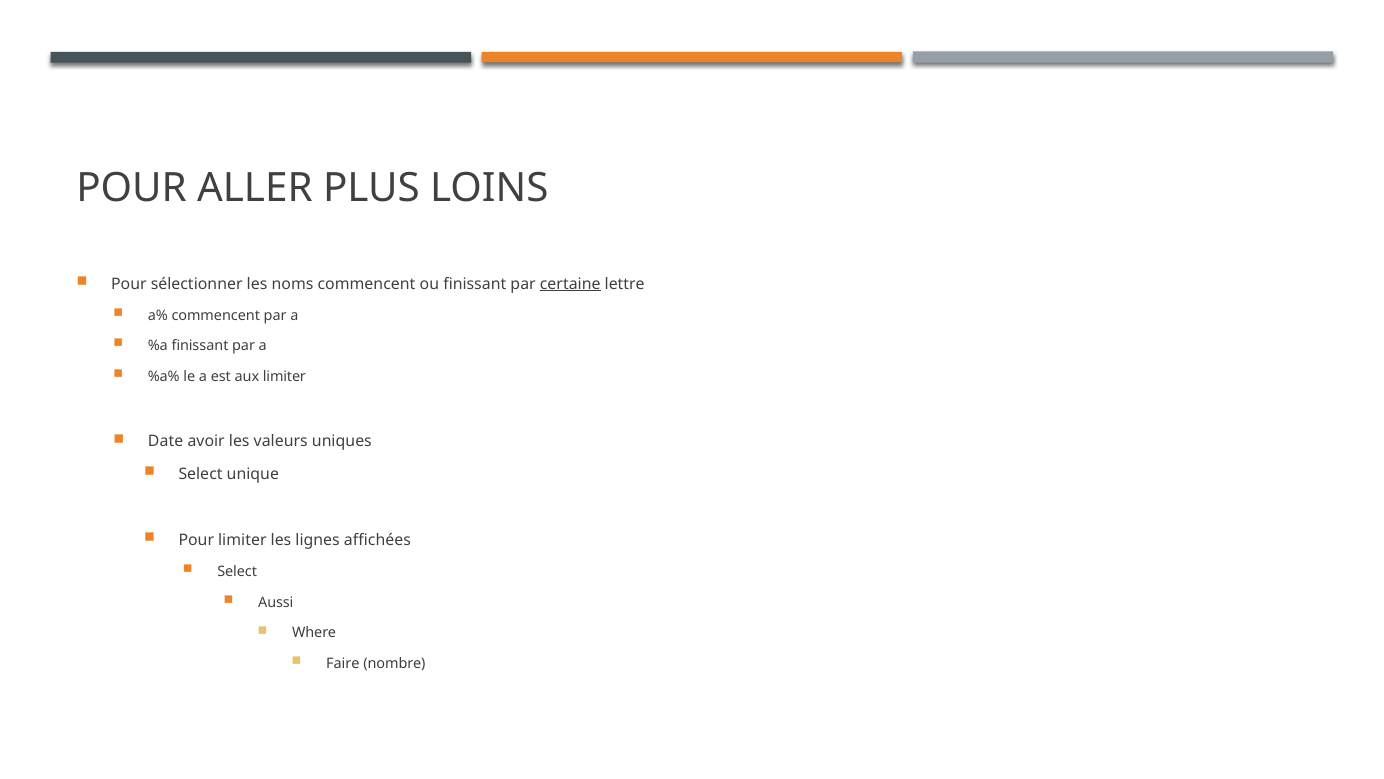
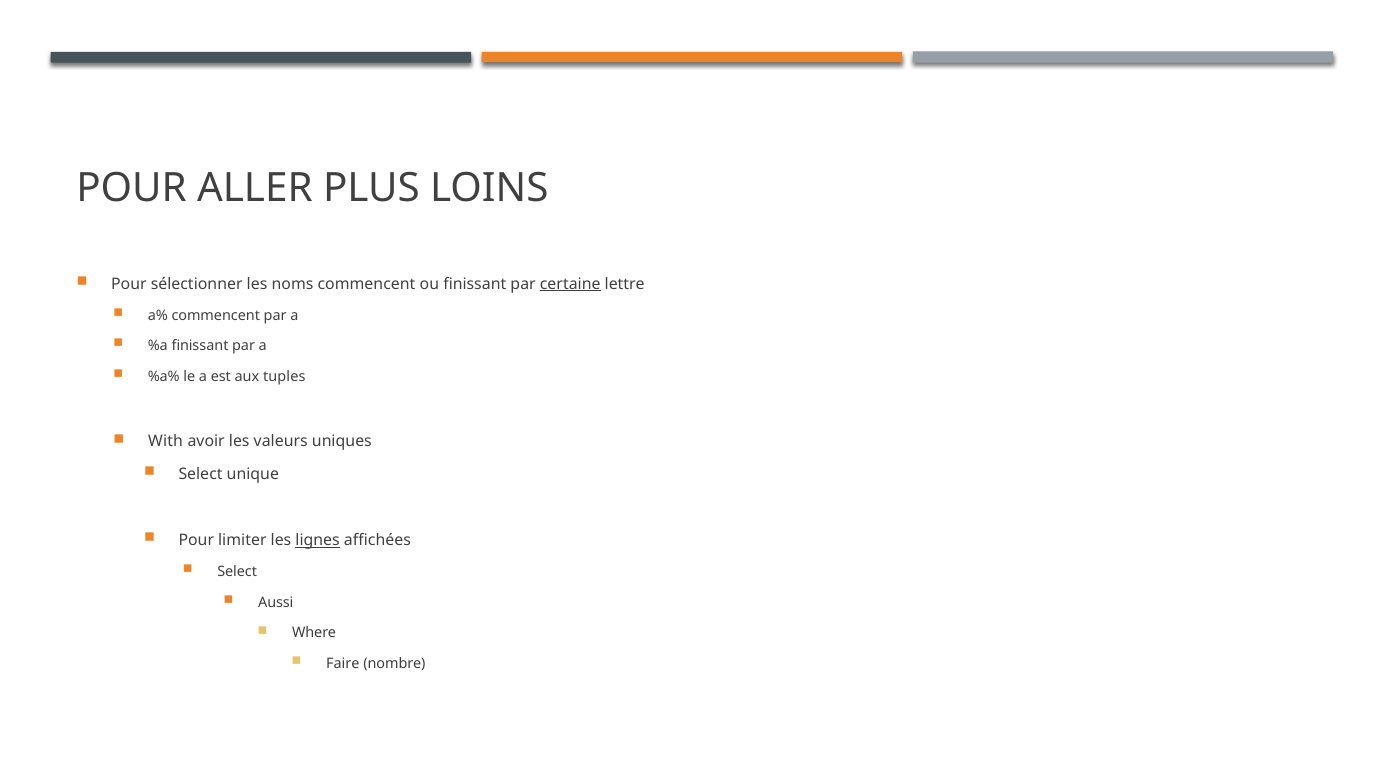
aux limiter: limiter -> tuples
Date: Date -> With
lignes underline: none -> present
